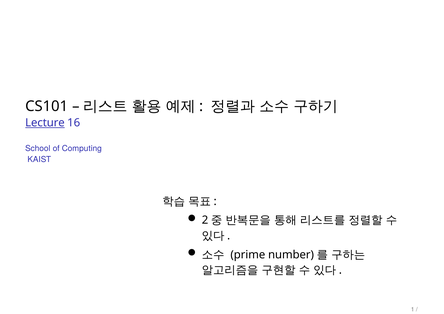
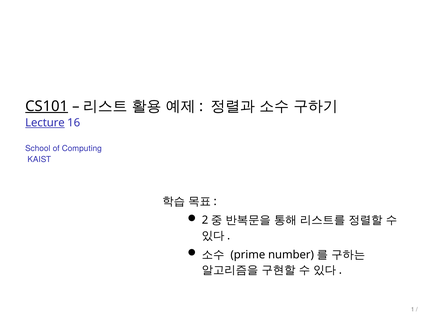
CS101 underline: none -> present
